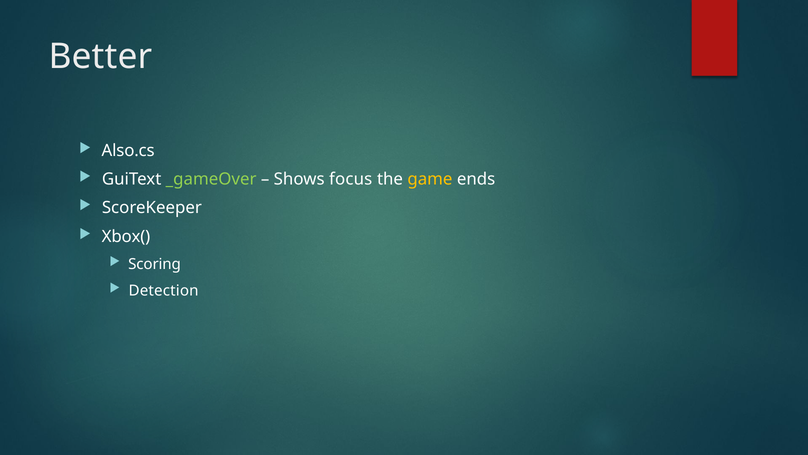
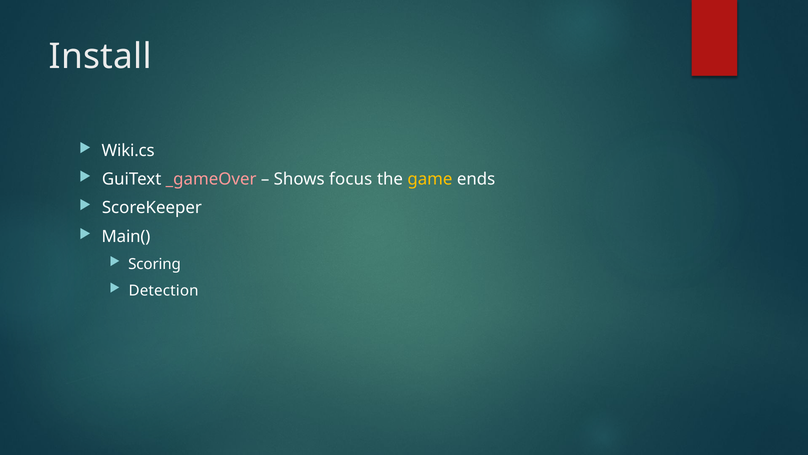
Better: Better -> Install
Also.cs: Also.cs -> Wiki.cs
_gameOver colour: light green -> pink
Xbox(: Xbox( -> Main(
